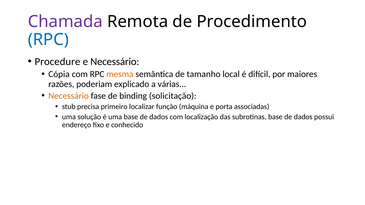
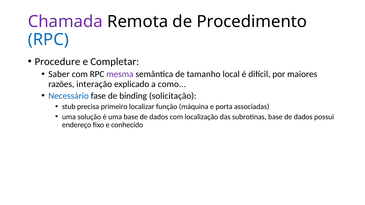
e Necessário: Necessário -> Completar
Cópia: Cópia -> Saber
mesma colour: orange -> purple
poderiam: poderiam -> interação
várias: várias -> como
Necessário at (69, 96) colour: orange -> blue
